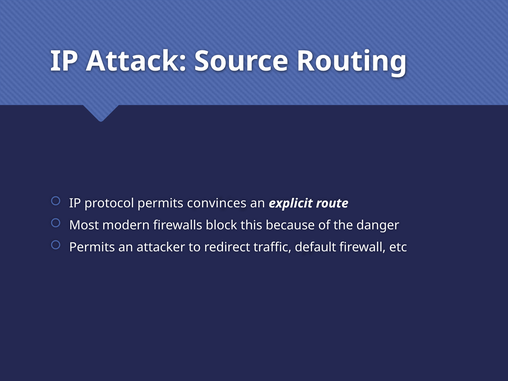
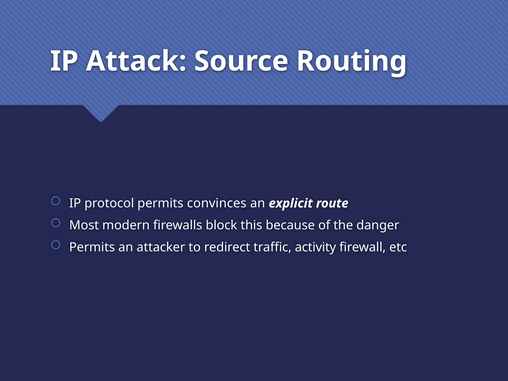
default: default -> activity
